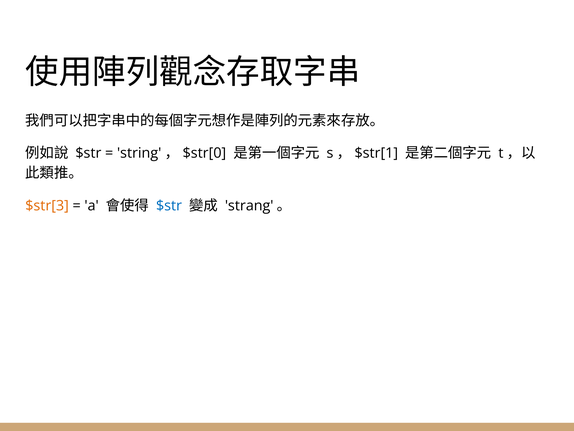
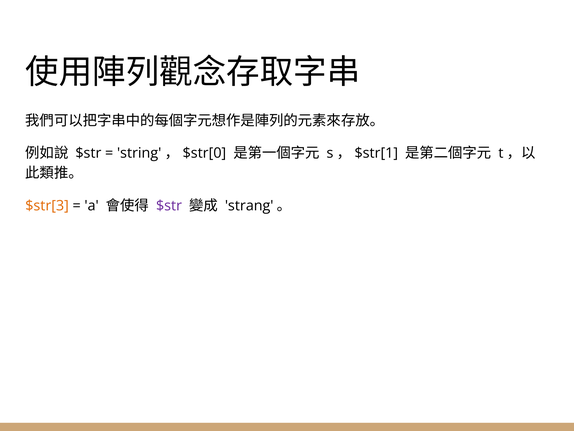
$str at (169, 205) colour: blue -> purple
